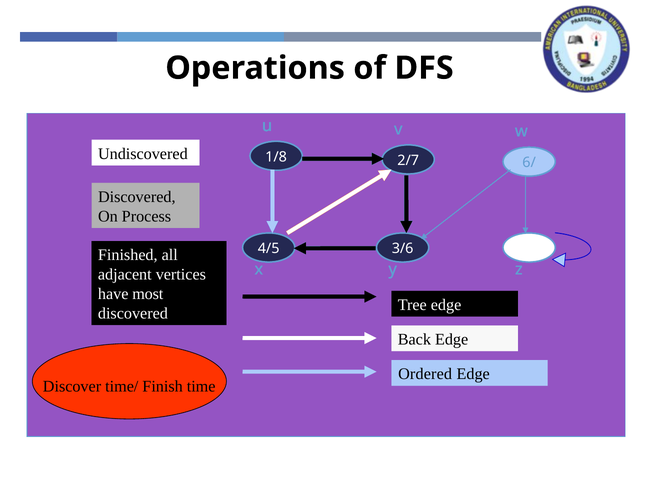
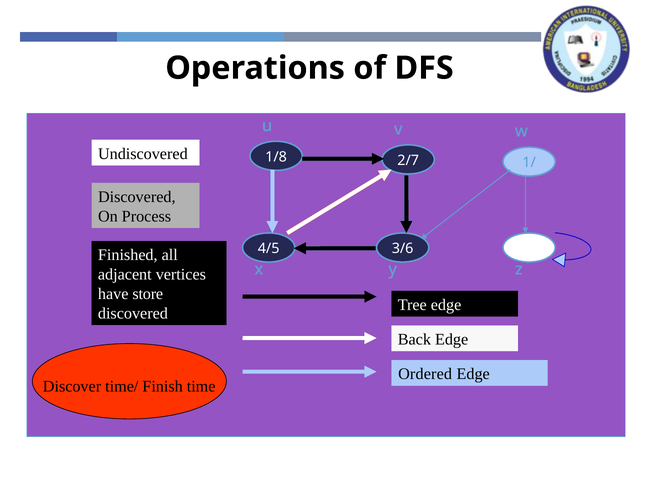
6/ at (529, 163): 6/ -> 1/
most: most -> store
